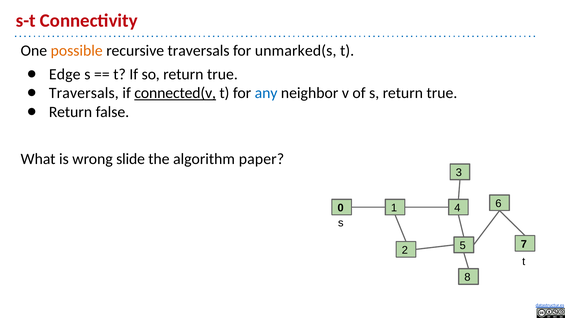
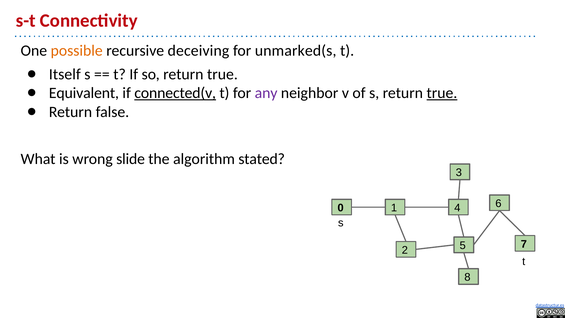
recursive traversals: traversals -> deceiving
Edge: Edge -> Itself
Traversals at (84, 93): Traversals -> Equivalent
any colour: blue -> purple
true at (442, 93) underline: none -> present
paper: paper -> stated
